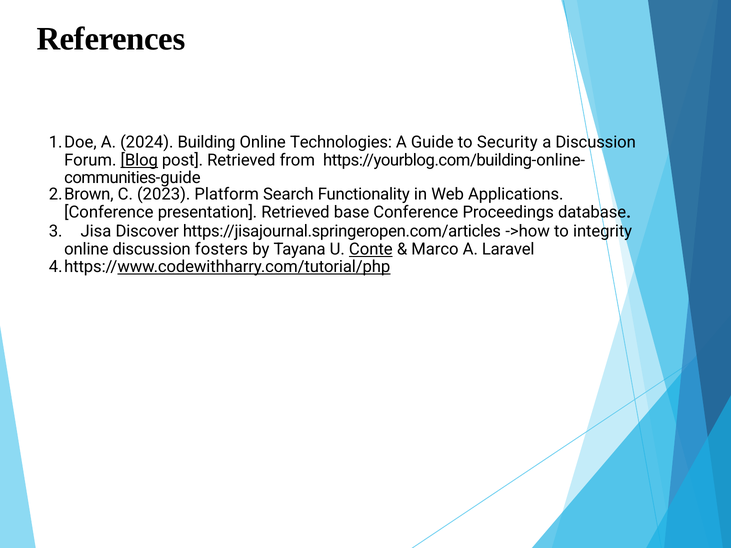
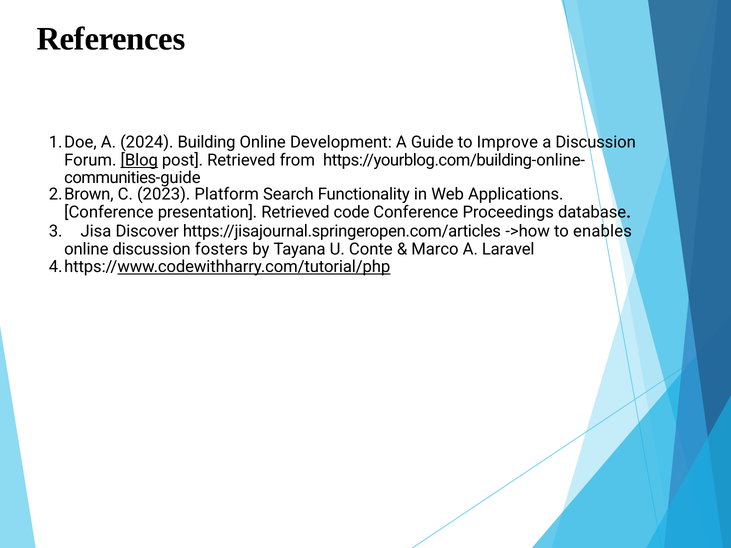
Technologies: Technologies -> Development
Security: Security -> Improve
base: base -> code
integrity: integrity -> enables
Conte underline: present -> none
